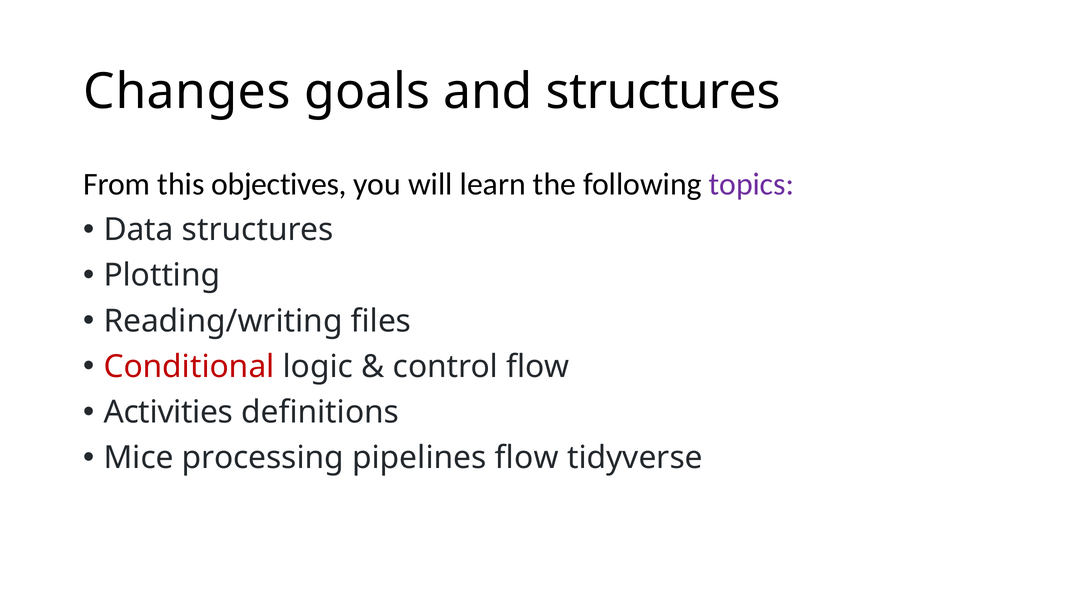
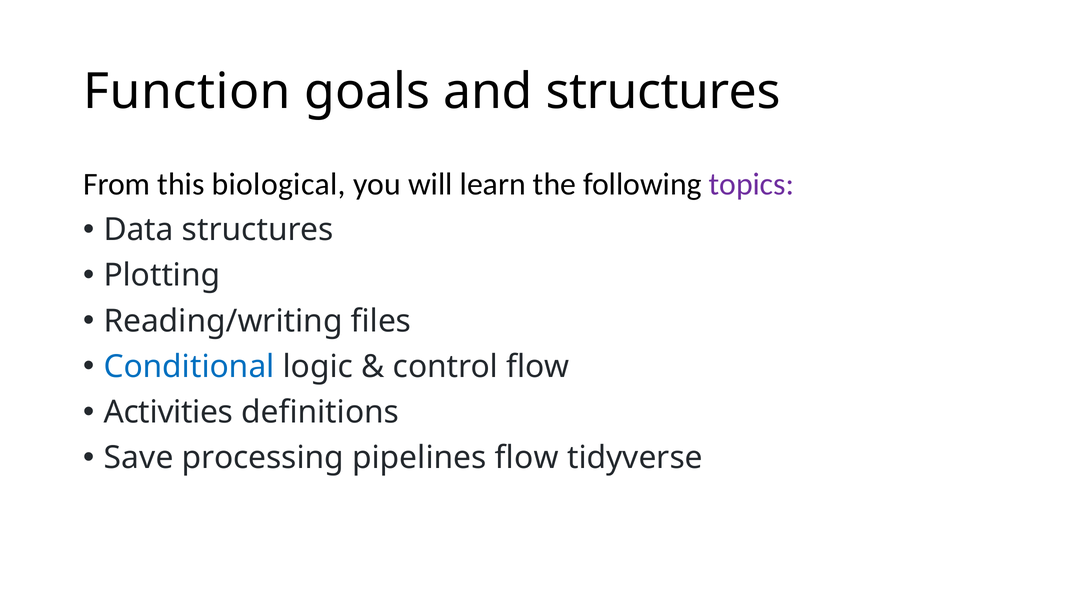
Changes: Changes -> Function
objectives: objectives -> biological
Conditional colour: red -> blue
Mice: Mice -> Save
